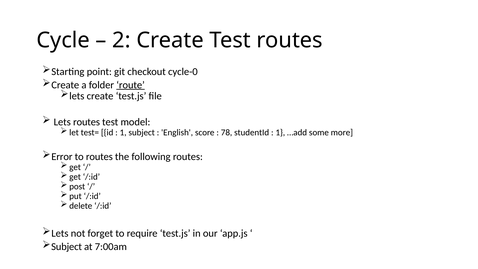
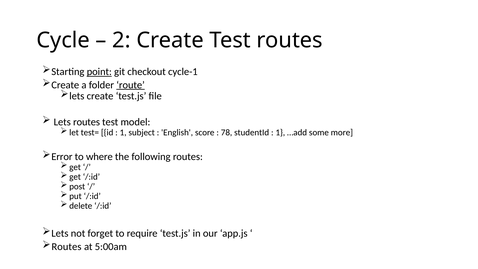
point underline: none -> present
cycle-0: cycle-0 -> cycle-1
to routes: routes -> where
Subject at (67, 246): Subject -> Routes
7:00am: 7:00am -> 5:00am
